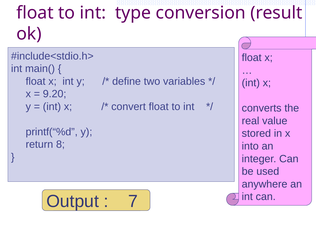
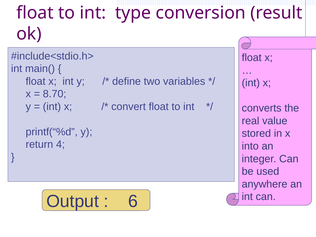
9.20: 9.20 -> 8.70
8: 8 -> 4
7: 7 -> 6
